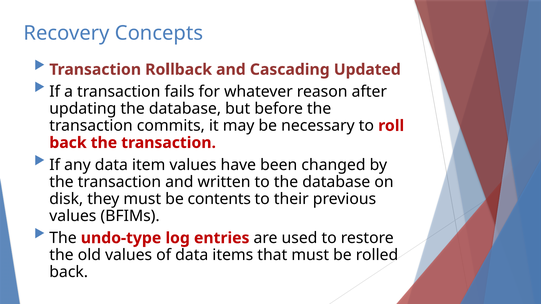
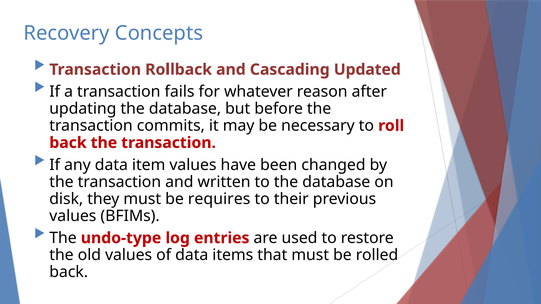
contents: contents -> requires
